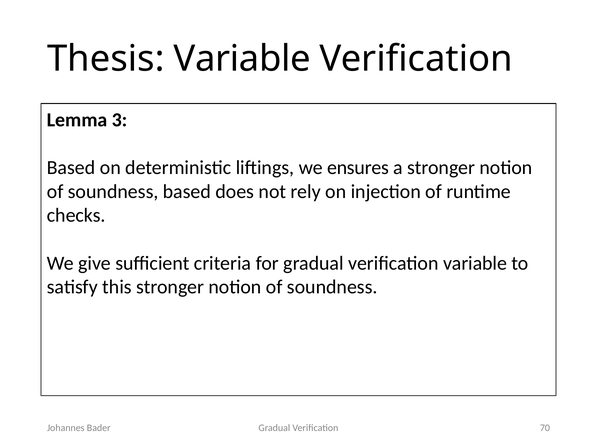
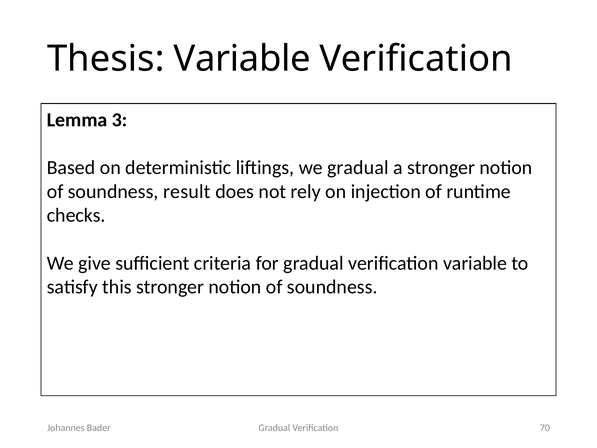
we ensures: ensures -> gradual
soundness based: based -> result
